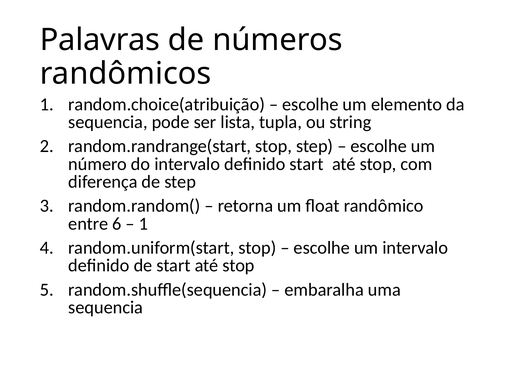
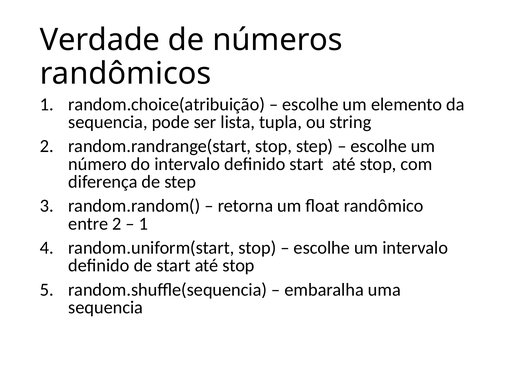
Palavras: Palavras -> Verdade
entre 6: 6 -> 2
